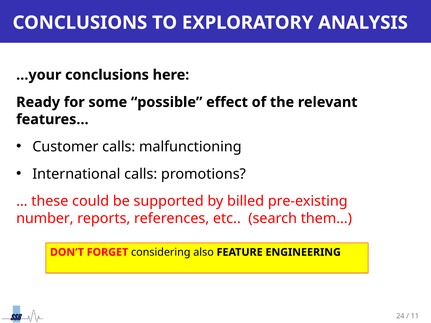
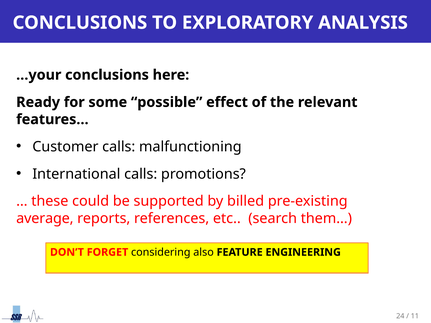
number: number -> average
